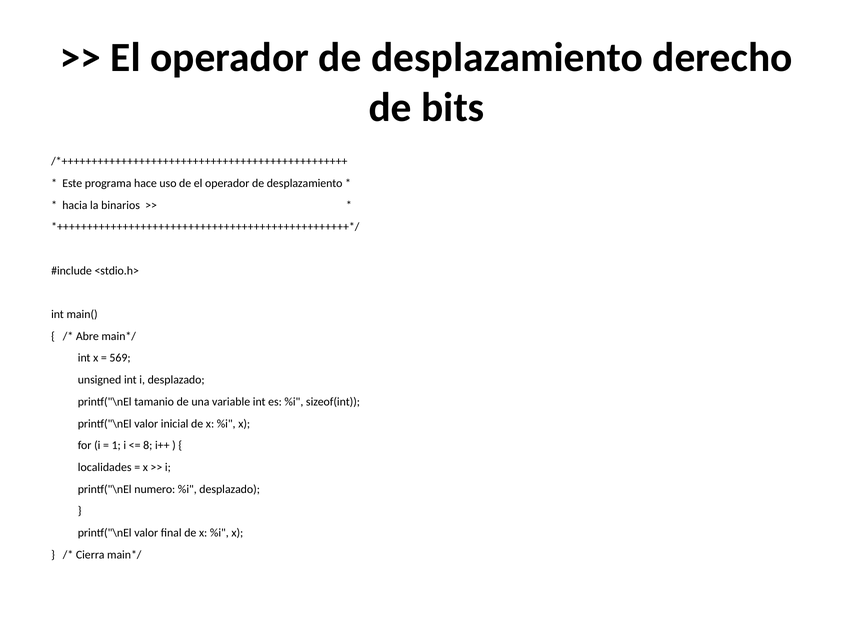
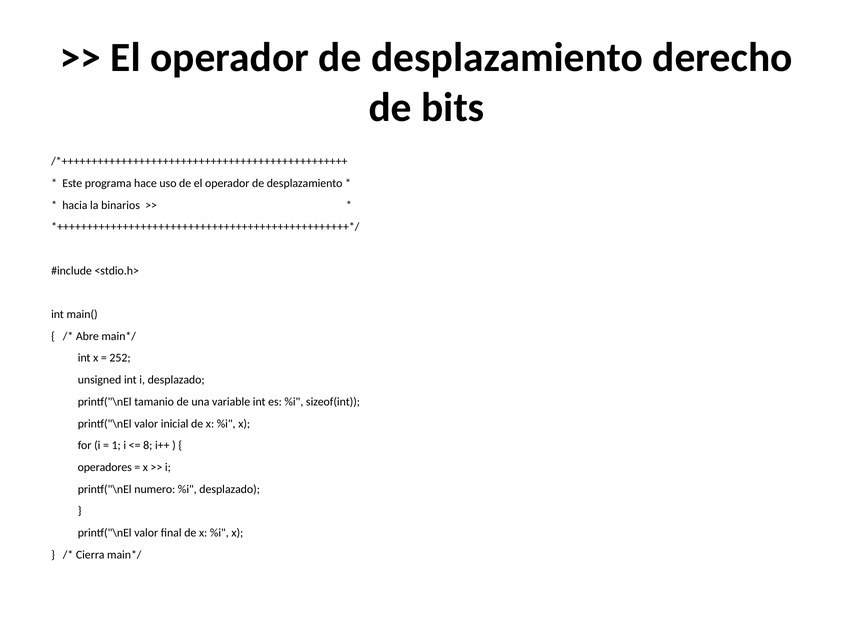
569: 569 -> 252
localidades: localidades -> operadores
